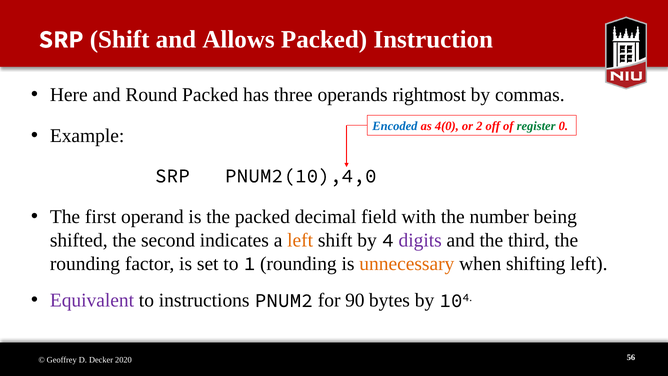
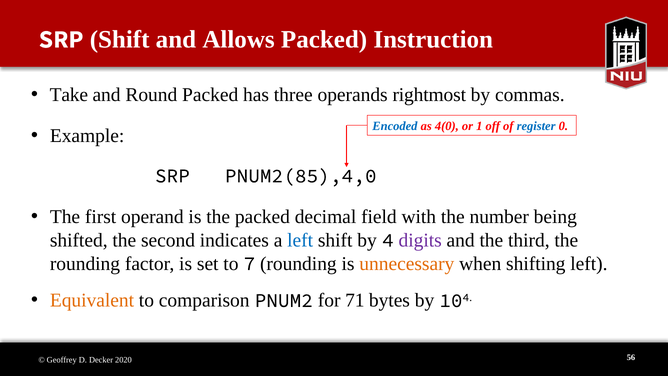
Here: Here -> Take
2: 2 -> 1
register colour: green -> blue
PNUM2(10),4,0: PNUM2(10),4,0 -> PNUM2(85),4,0
left at (300, 240) colour: orange -> blue
1: 1 -> 7
Equivalent colour: purple -> orange
instructions: instructions -> comparison
90: 90 -> 71
